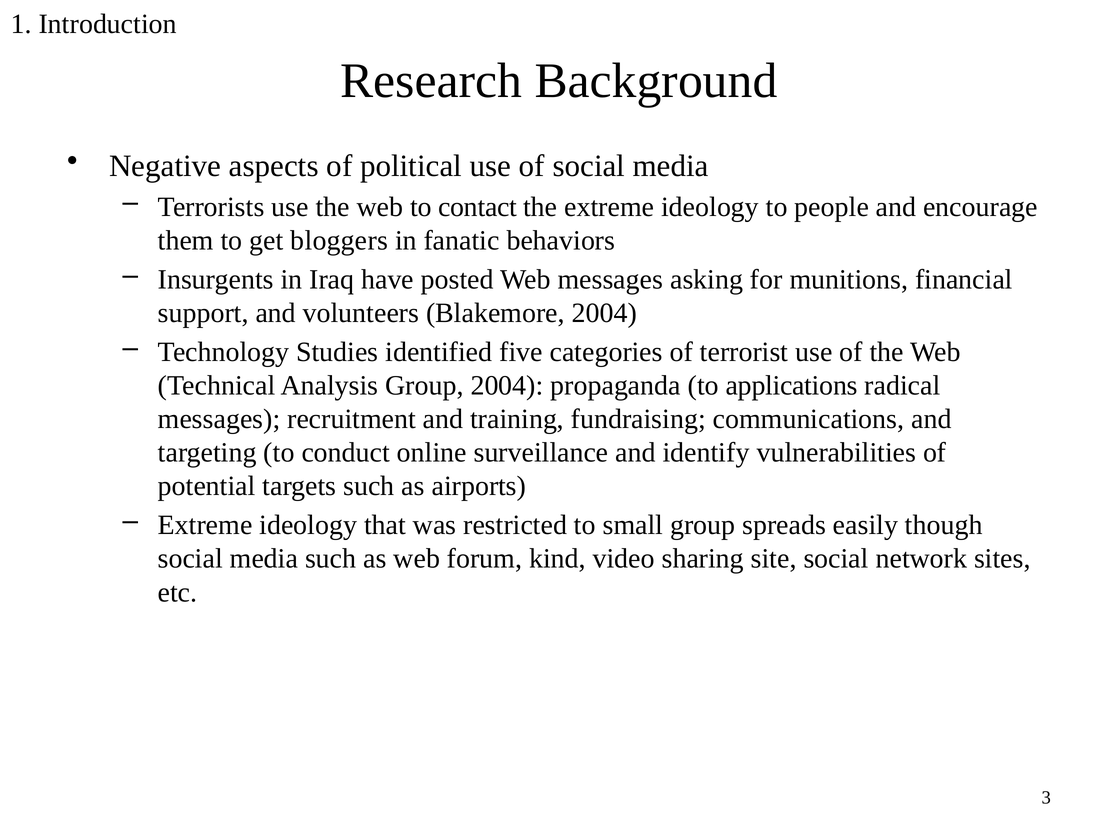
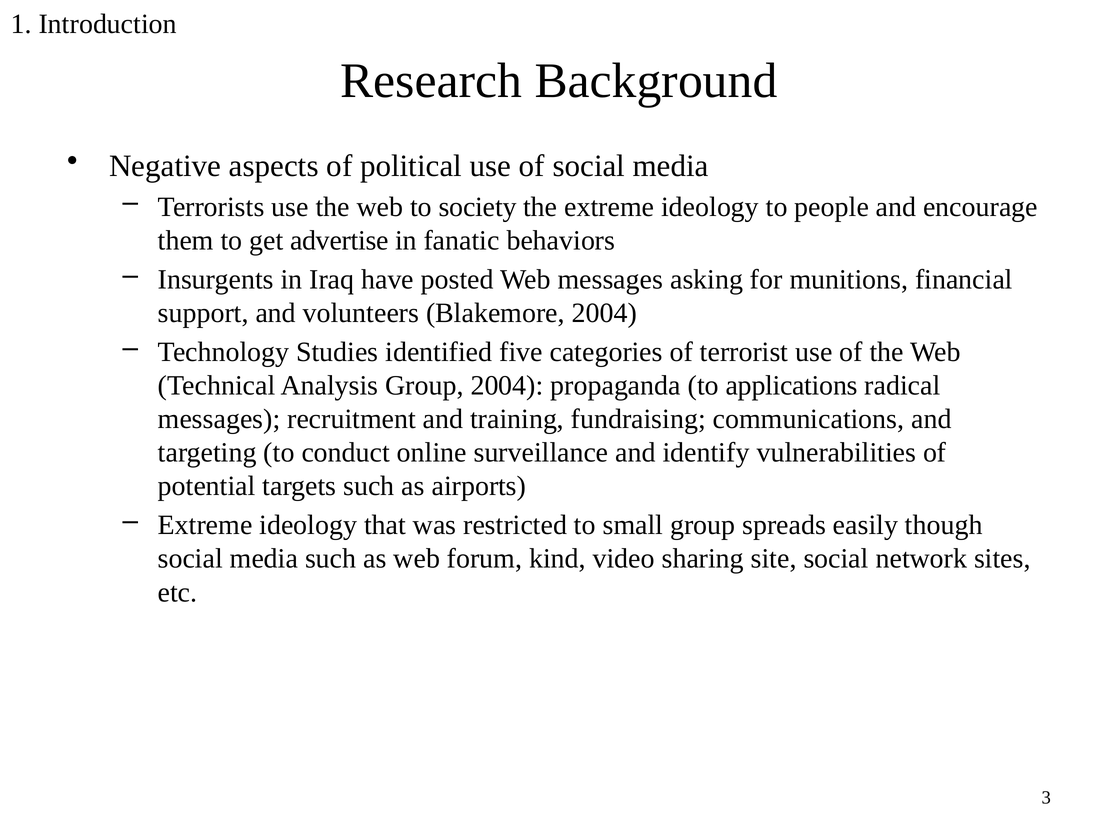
contact: contact -> society
bloggers: bloggers -> advertise
